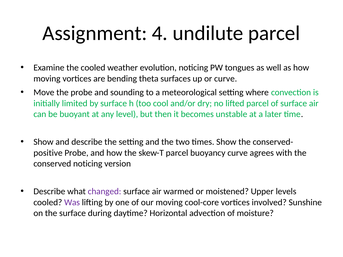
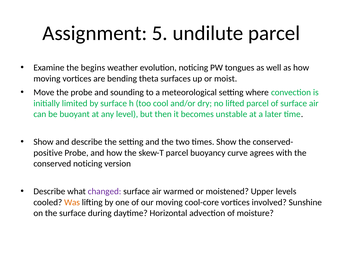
4: 4 -> 5
the cooled: cooled -> begins
or curve: curve -> moist
Was colour: purple -> orange
